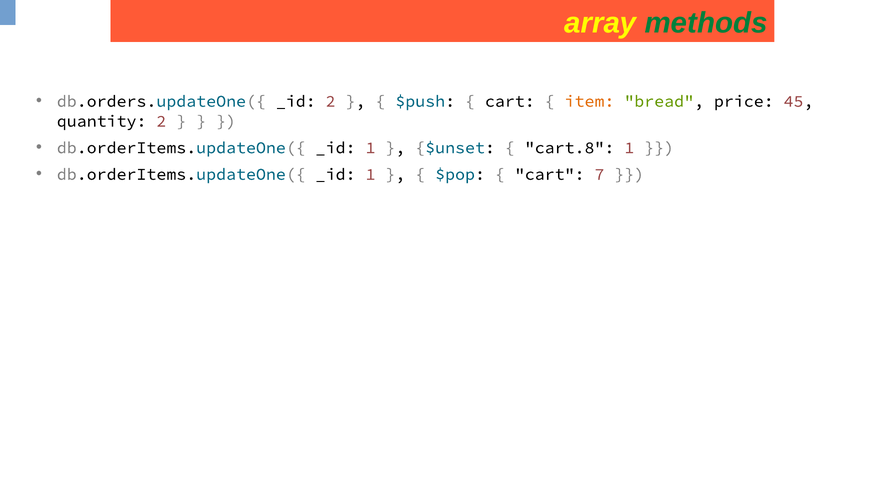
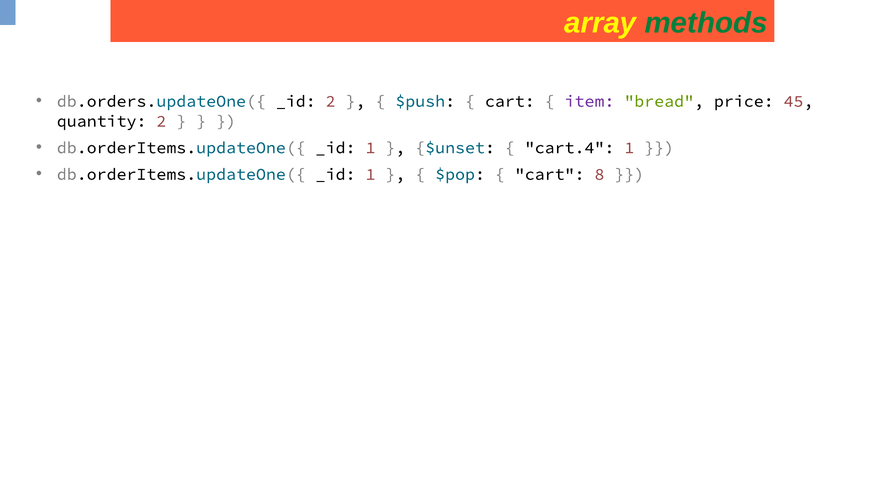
item colour: orange -> purple
cart.8: cart.8 -> cart.4
7: 7 -> 8
